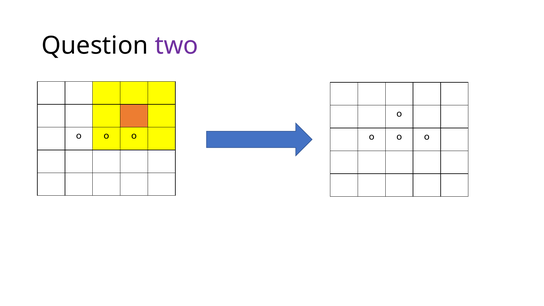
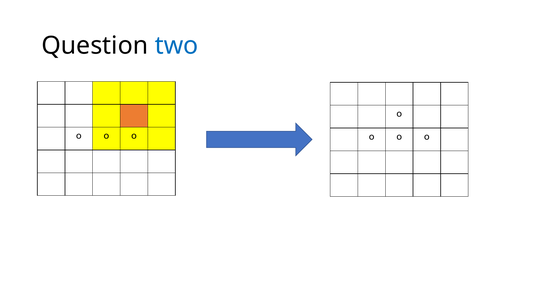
two colour: purple -> blue
